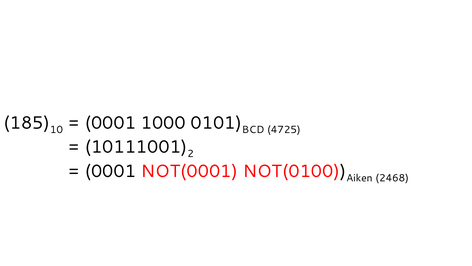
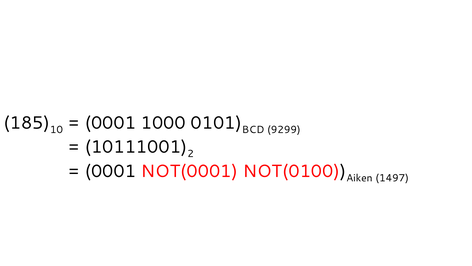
4725: 4725 -> 9299
2468: 2468 -> 1497
